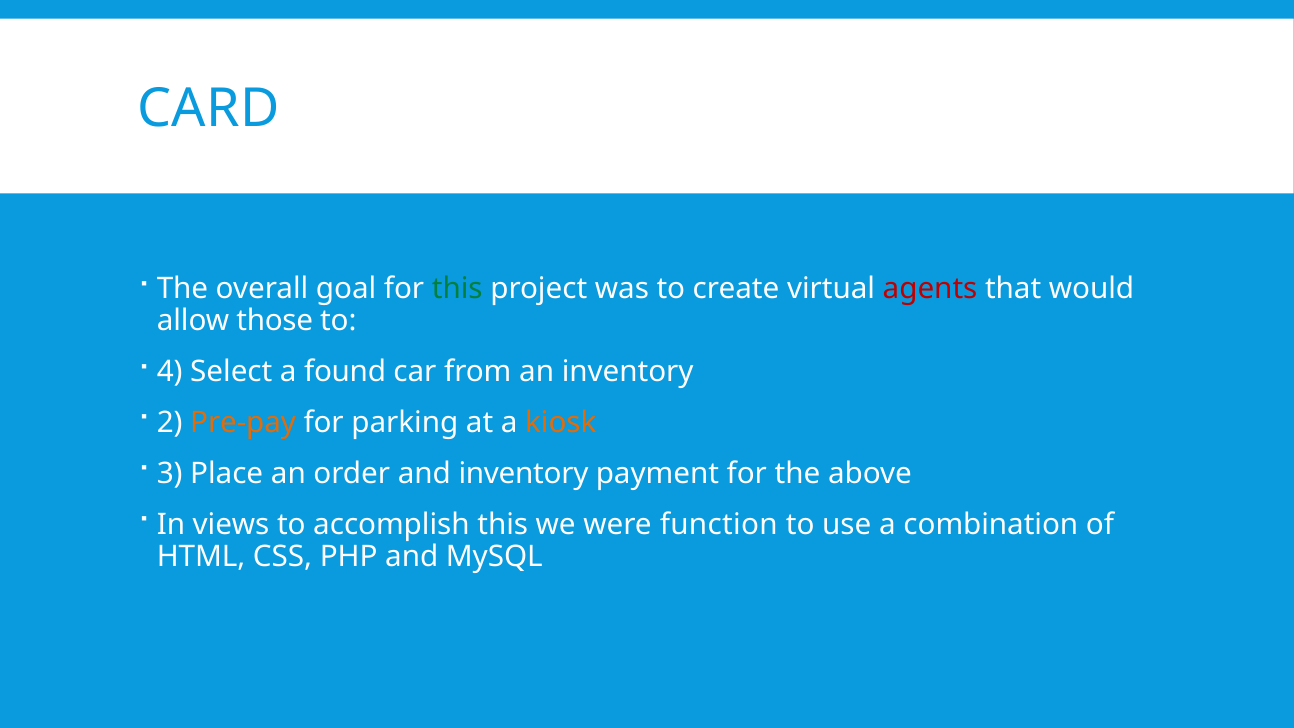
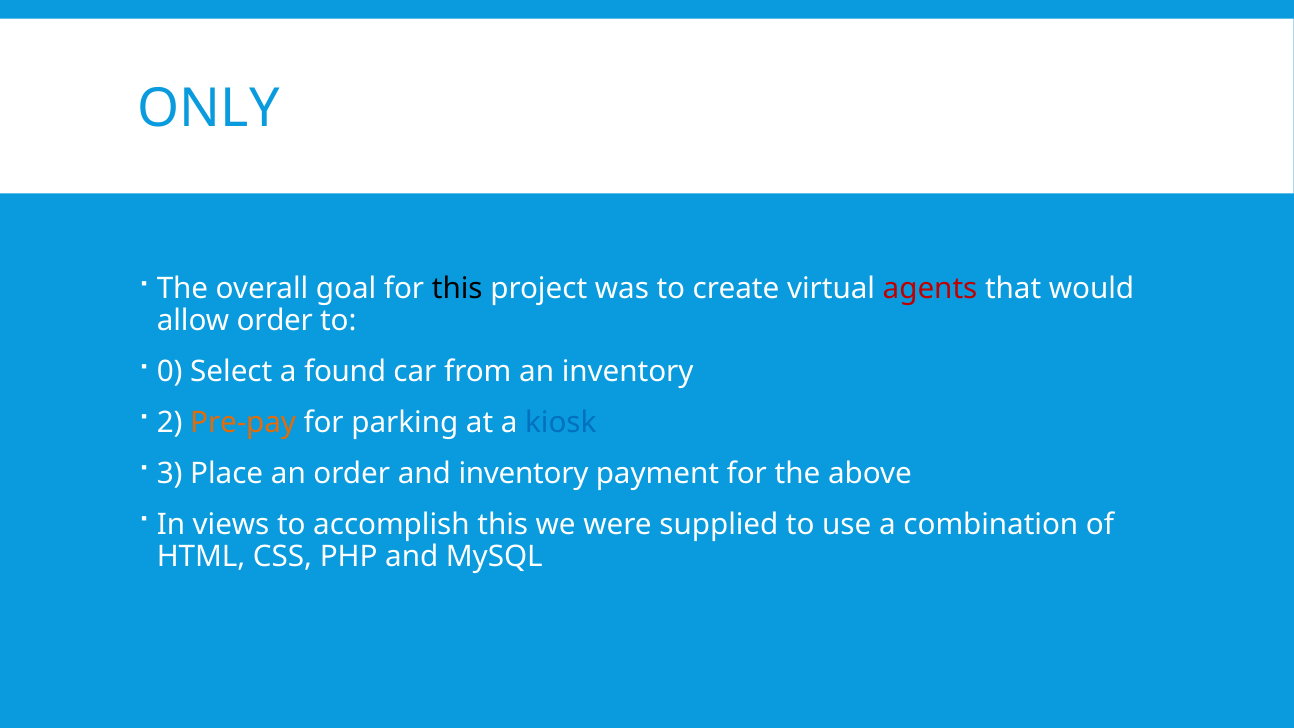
CARD: CARD -> ONLY
this at (457, 289) colour: green -> black
allow those: those -> order
4: 4 -> 0
kiosk colour: orange -> blue
function: function -> supplied
